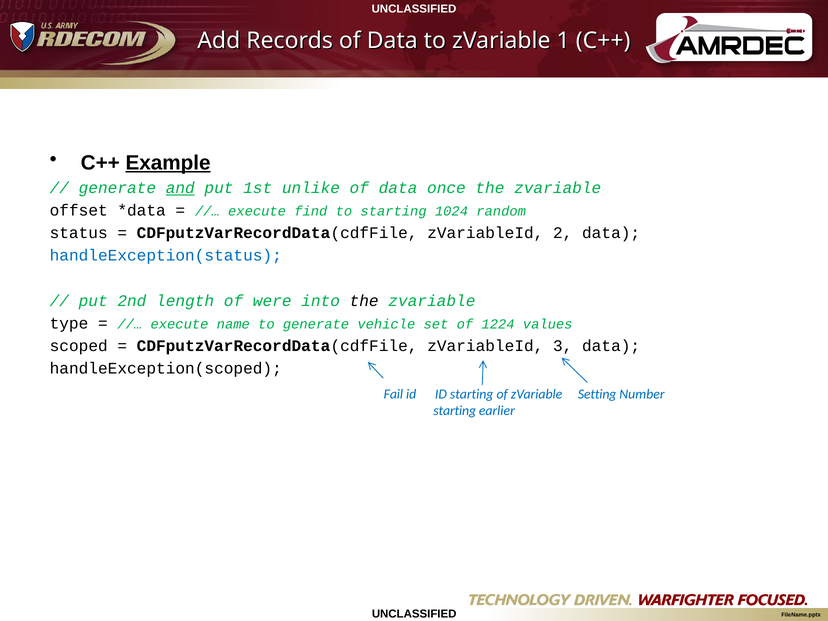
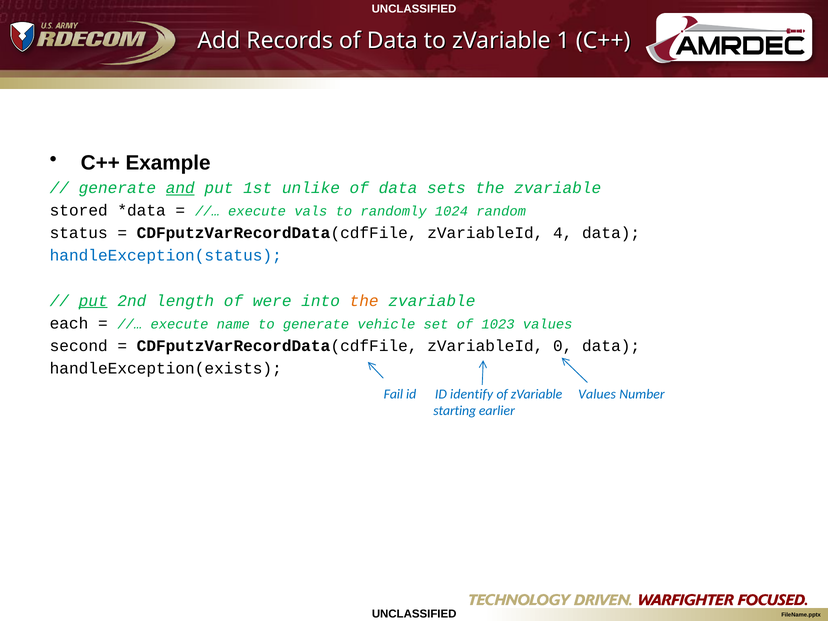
Example underline: present -> none
once: once -> sets
offset: offset -> stored
find: find -> vals
to starting: starting -> randomly
2: 2 -> 4
put at (93, 301) underline: none -> present
the at (364, 301) colour: black -> orange
type: type -> each
1224: 1224 -> 1023
scoped: scoped -> second
3: 3 -> 0
handleException(scoped: handleException(scoped -> handleException(exists
ID starting: starting -> identify
zVariable Setting: Setting -> Values
